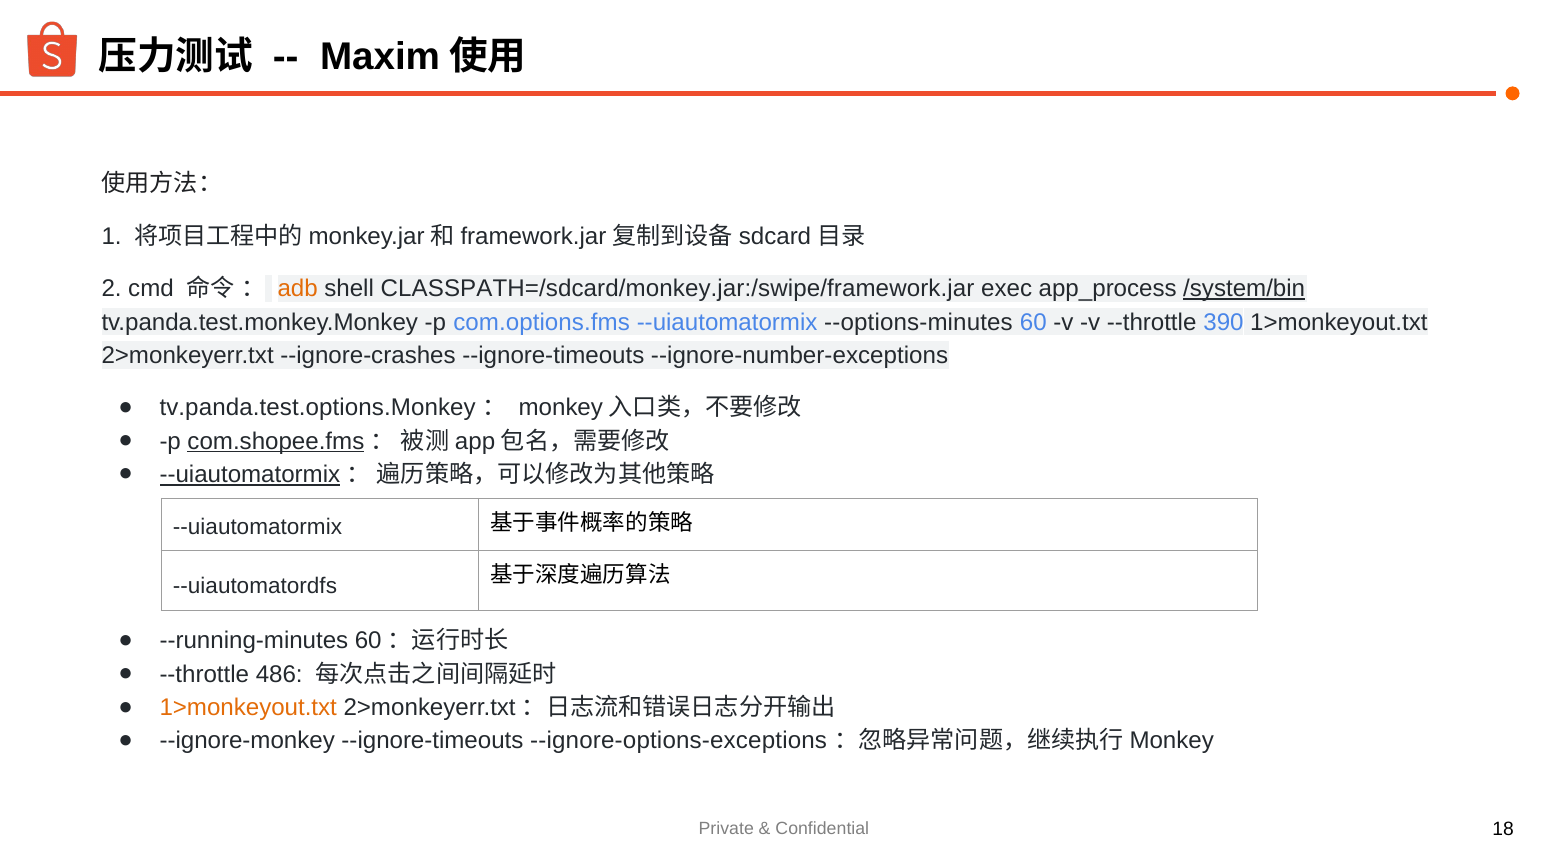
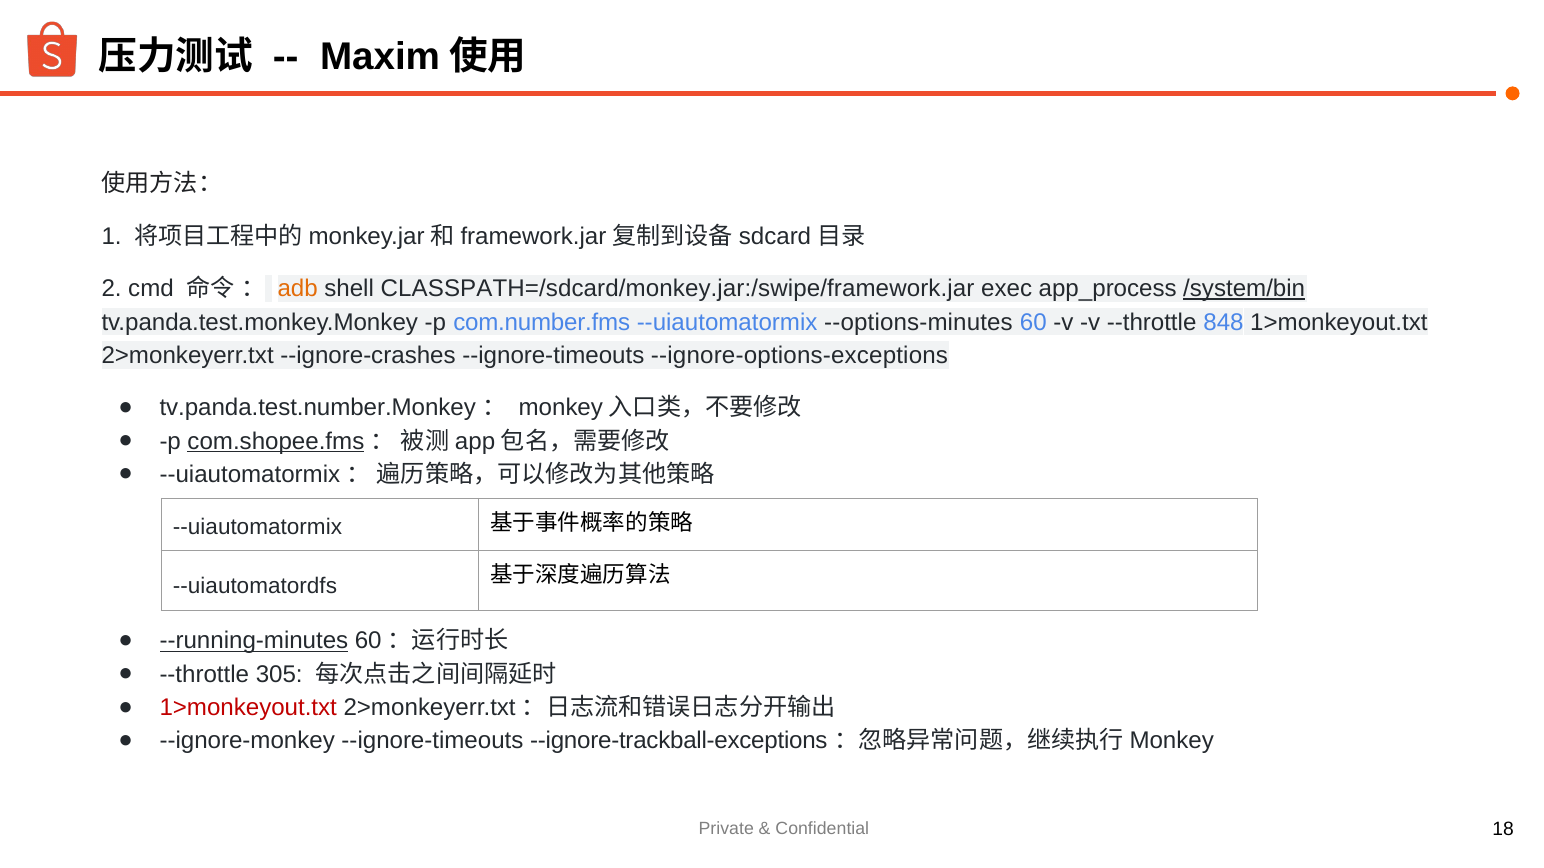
com.options.fms: com.options.fms -> com.number.fms
390: 390 -> 848
--ignore-number-exceptions: --ignore-number-exceptions -> --ignore-options-exceptions
tv.panda.test.options.Monkey: tv.panda.test.options.Monkey -> tv.panda.test.number.Monkey
--uiautomatormix at (250, 475) underline: present -> none
--running-minutes underline: none -> present
486: 486 -> 305
1>monkeyout.txt at (248, 708) colour: orange -> red
--ignore-options-exceptions: --ignore-options-exceptions -> --ignore-trackball-exceptions
